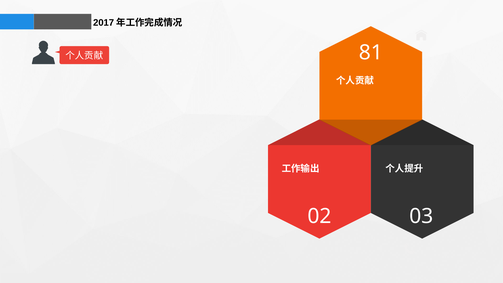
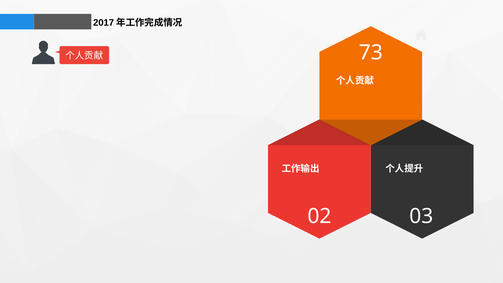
81: 81 -> 73
